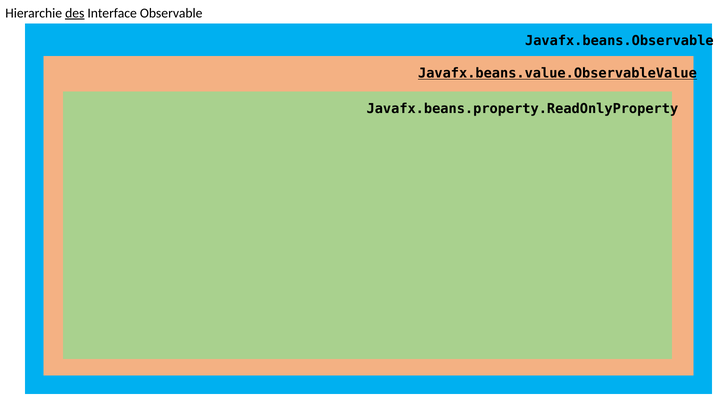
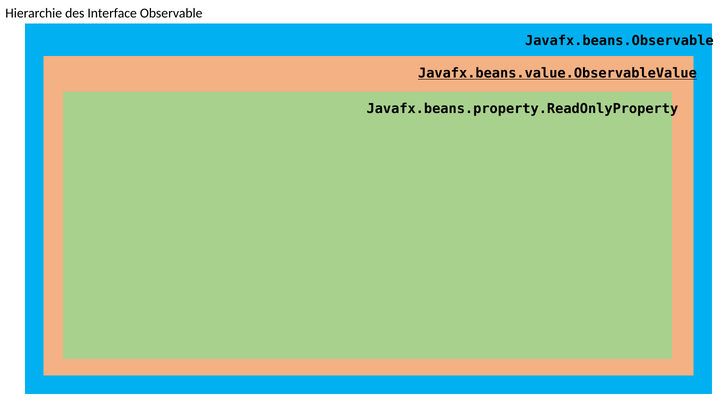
des underline: present -> none
